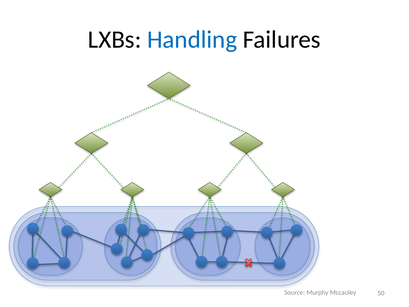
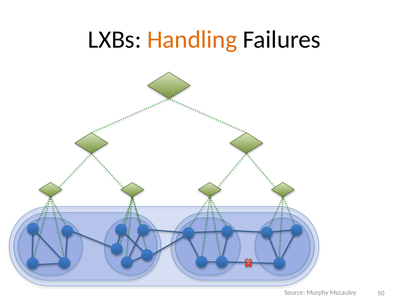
Handling colour: blue -> orange
